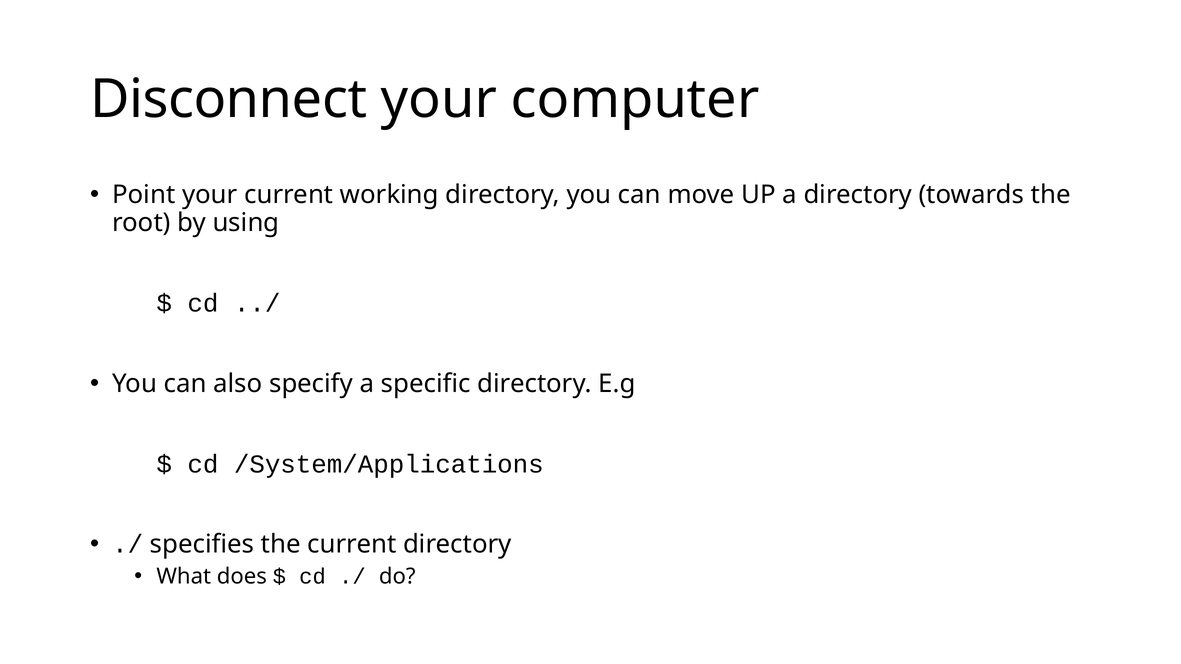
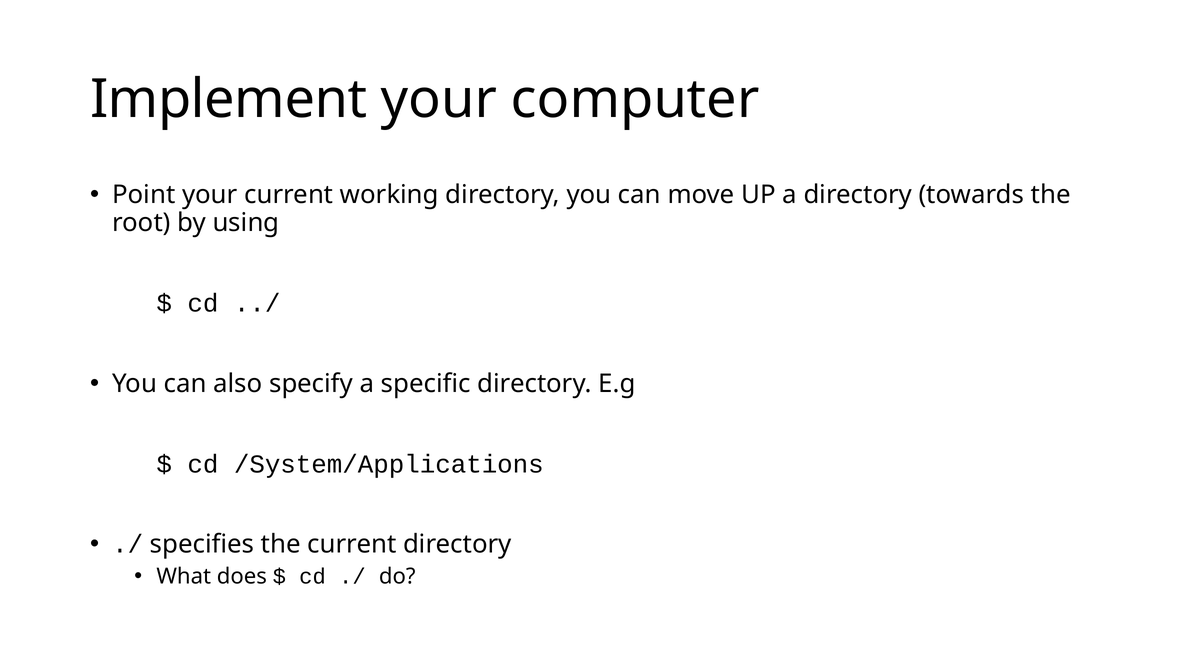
Disconnect: Disconnect -> Implement
